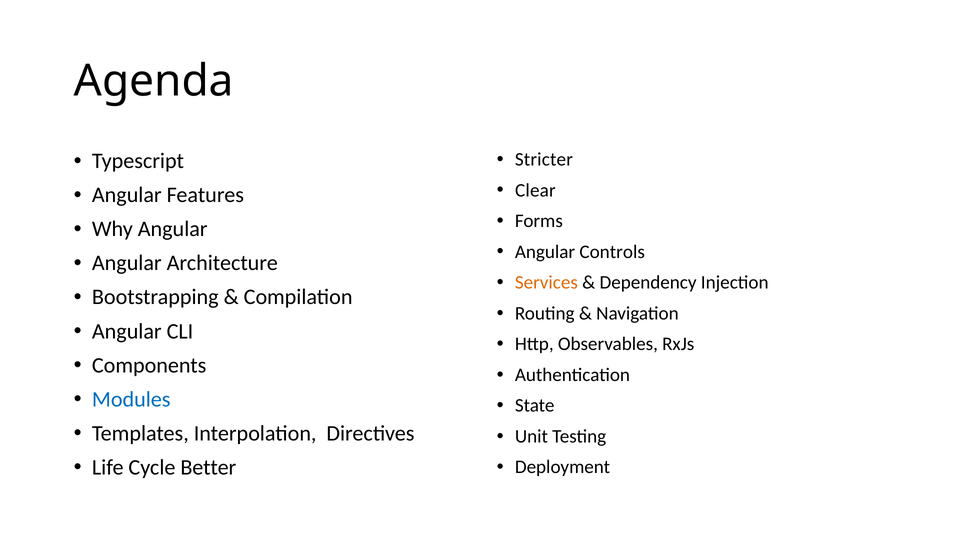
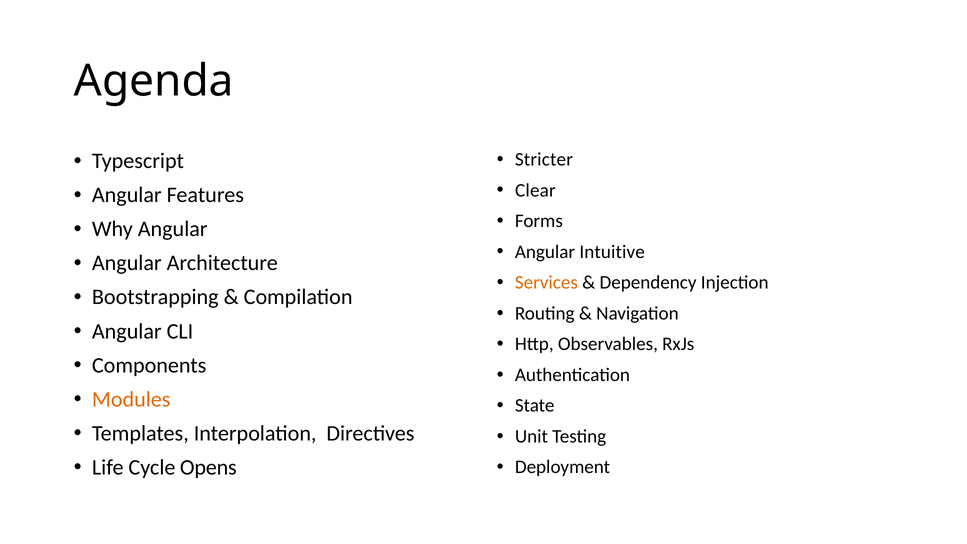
Controls: Controls -> Intuitive
Modules colour: blue -> orange
Better: Better -> Opens
